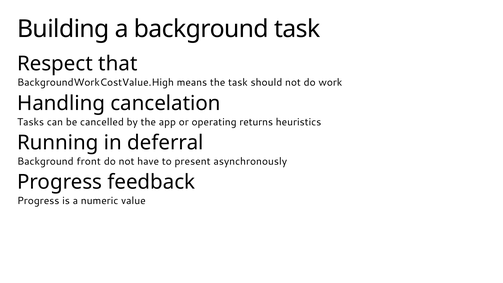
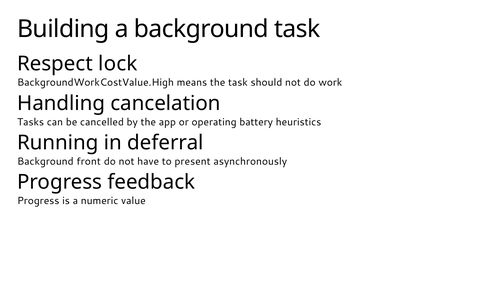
that: that -> lock
returns: returns -> battery
